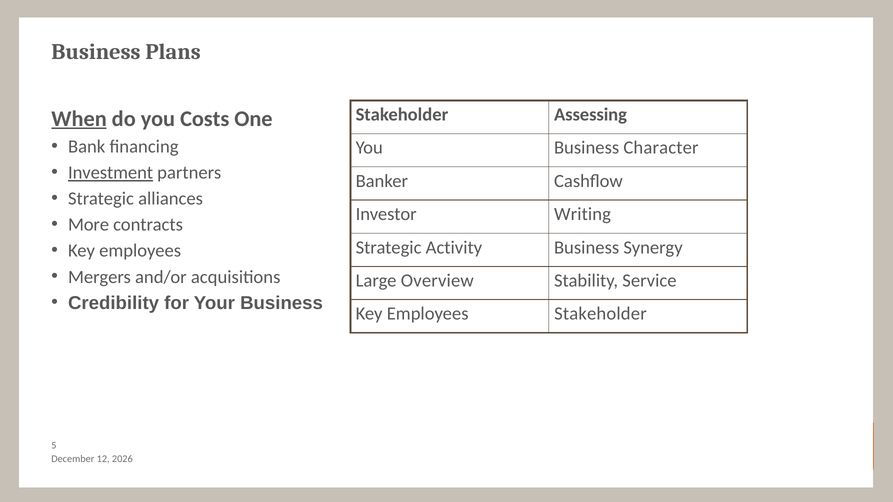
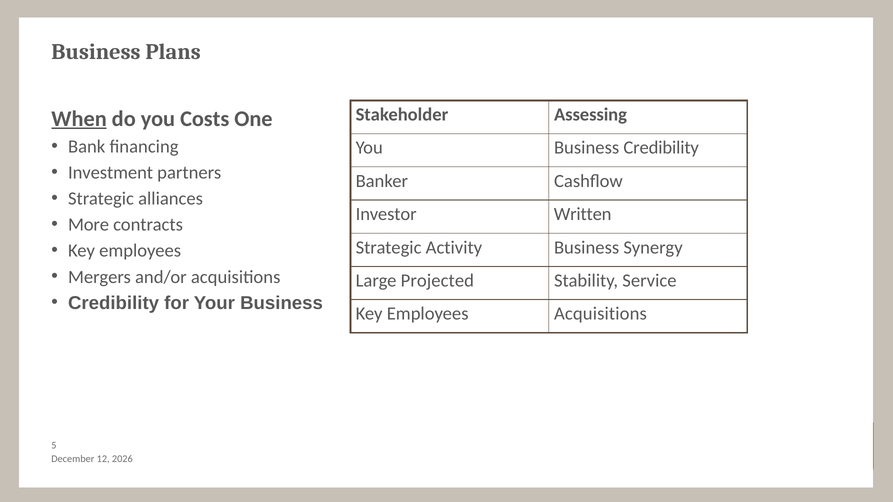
Business Character: Character -> Credibility
Investment underline: present -> none
Writing: Writing -> Written
Overview: Overview -> Projected
Employees Stakeholder: Stakeholder -> Acquisitions
